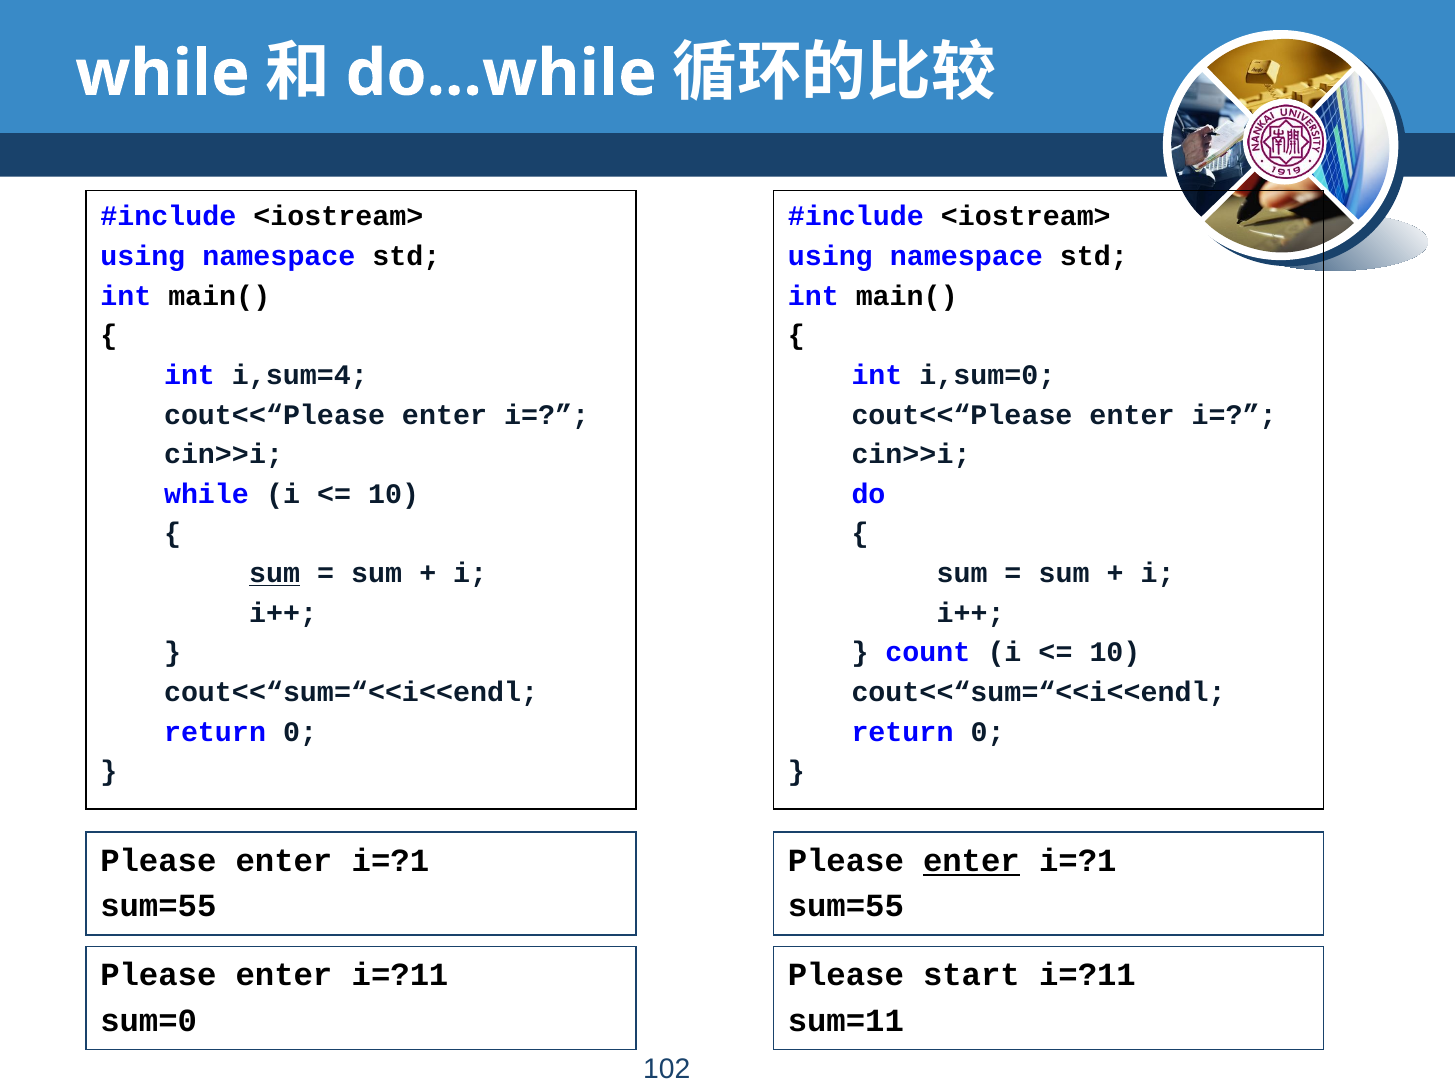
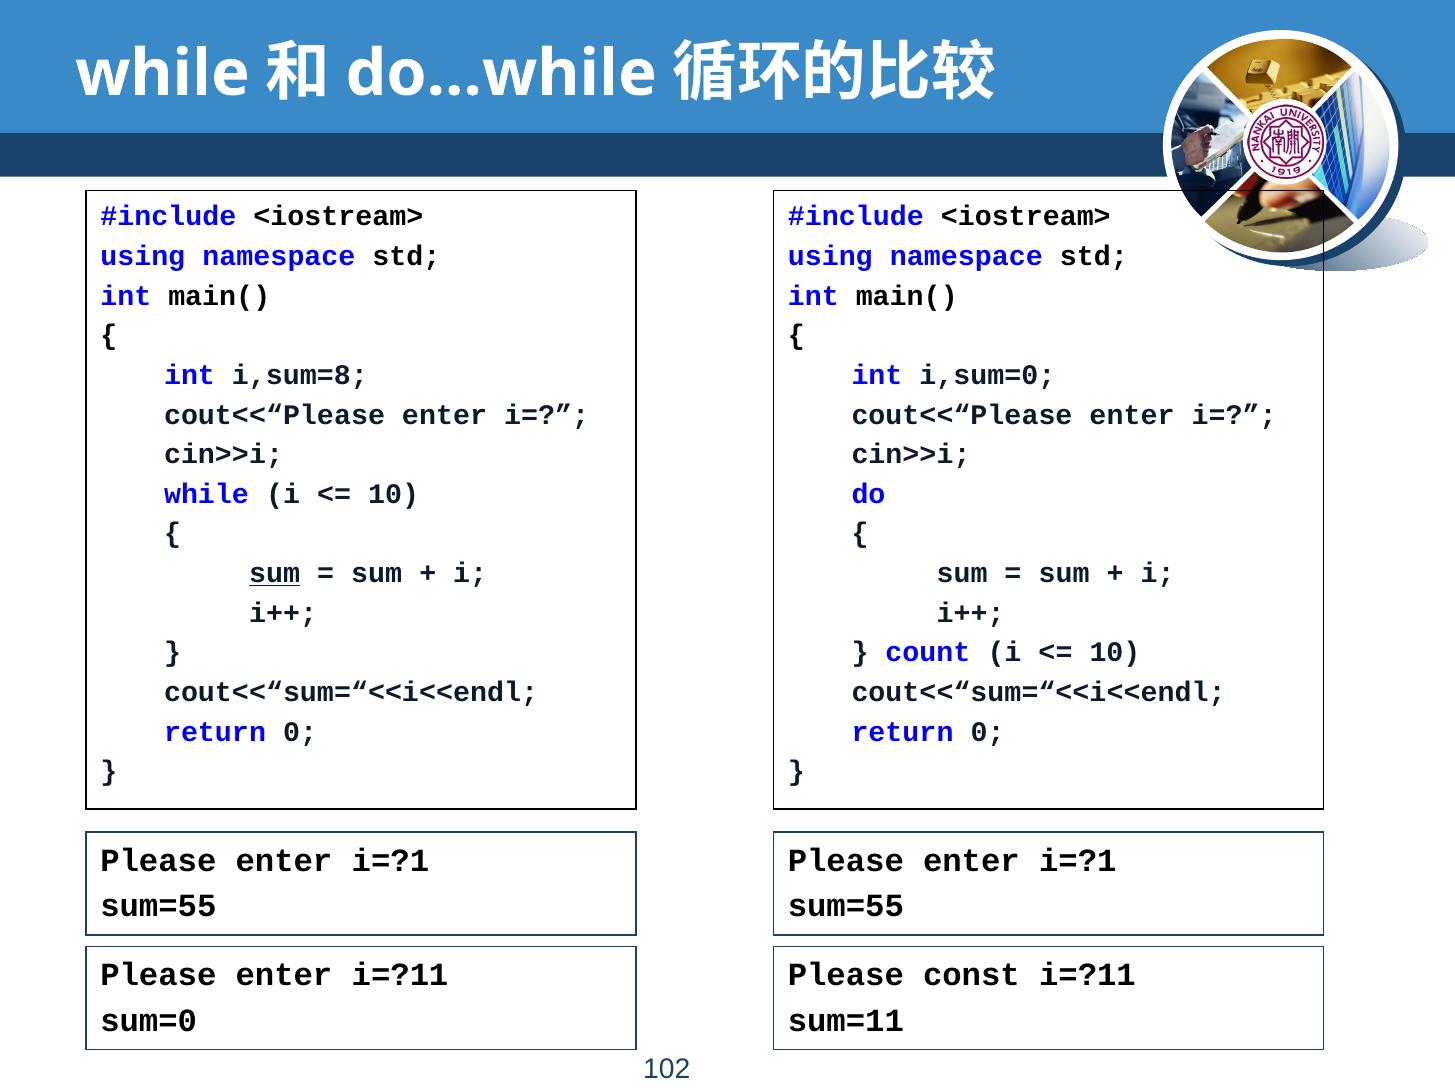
i,sum=4: i,sum=4 -> i,sum=8
enter at (971, 861) underline: present -> none
start: start -> const
